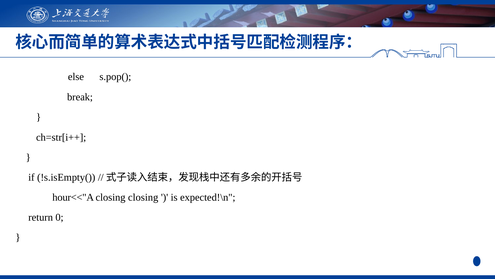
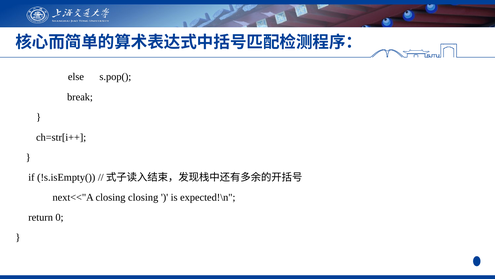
hour<<"A: hour<<"A -> next<<"A
